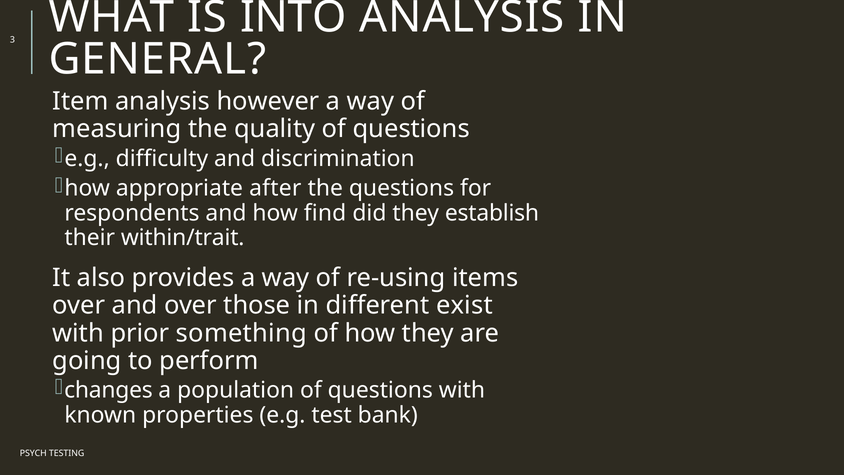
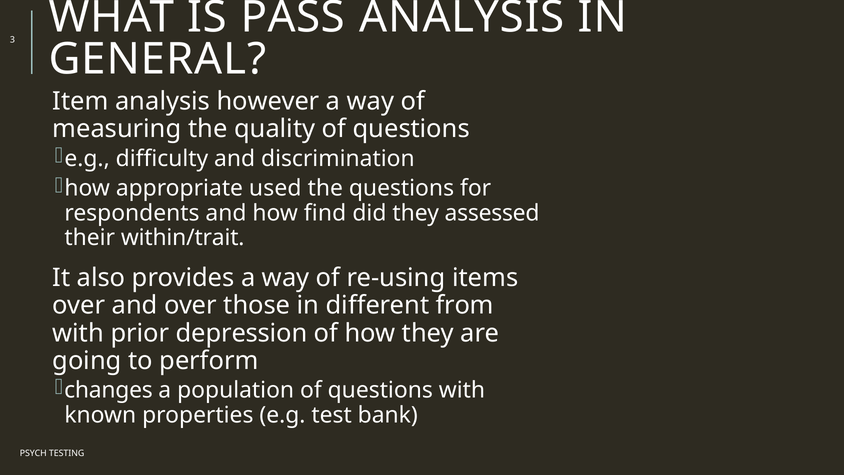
INTO: INTO -> PASS
after: after -> used
establish: establish -> assessed
exist: exist -> from
something: something -> depression
